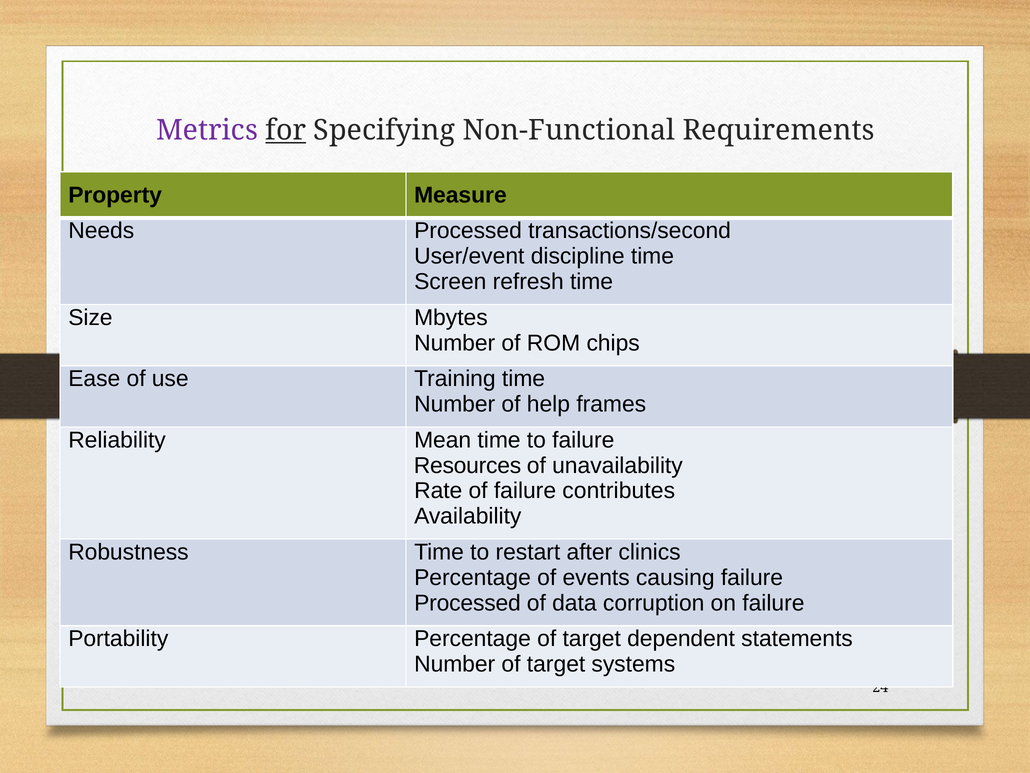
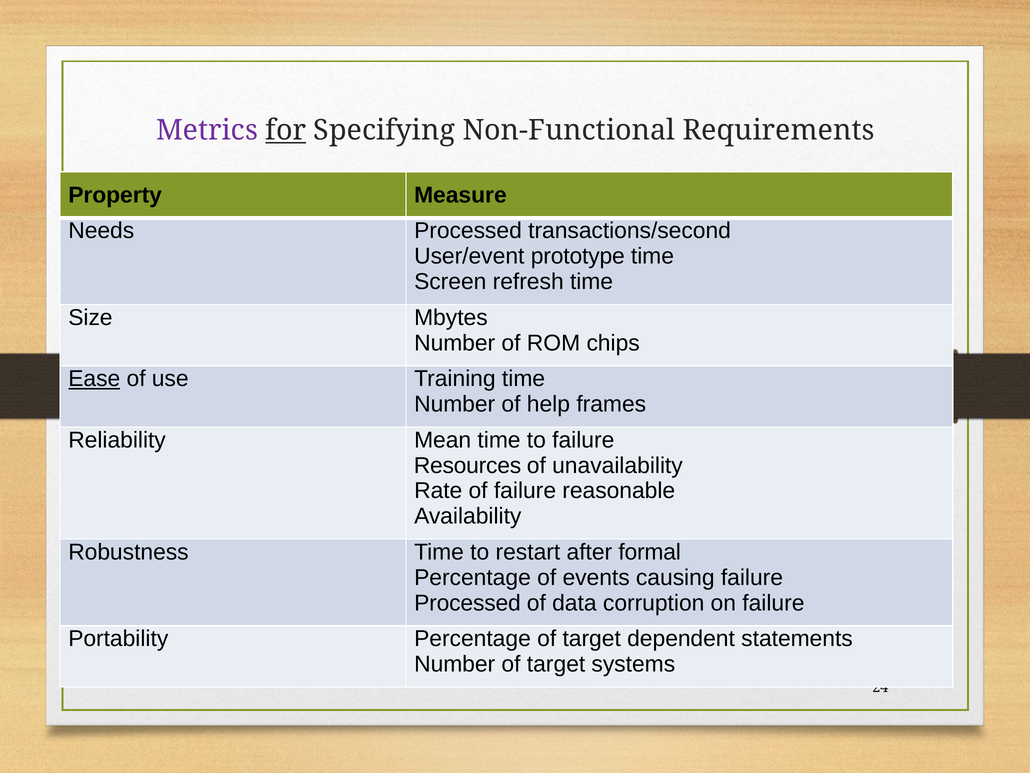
discipline: discipline -> prototype
Ease underline: none -> present
contributes: contributes -> reasonable
clinics: clinics -> formal
